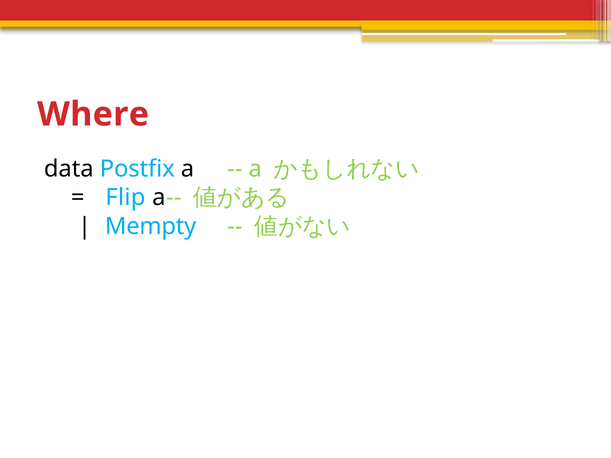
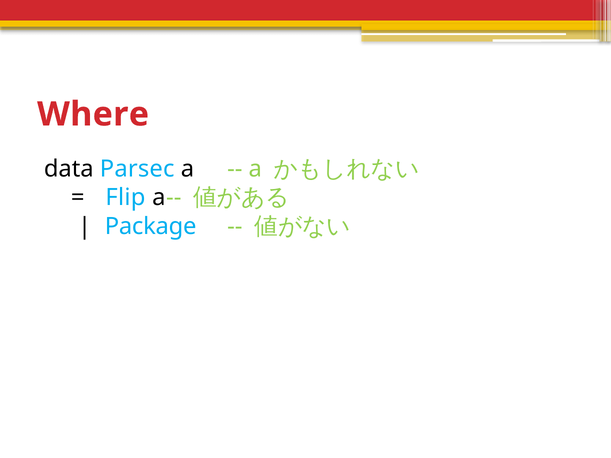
Postfix: Postfix -> Parsec
Mempty: Mempty -> Package
